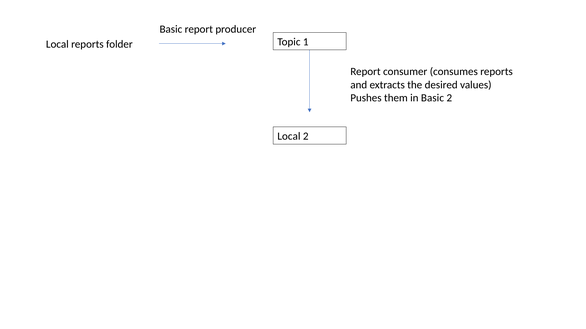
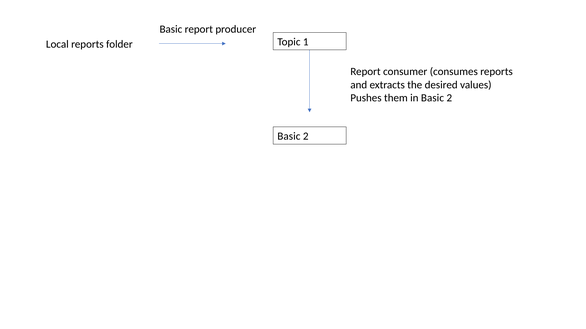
Local at (289, 137): Local -> Basic
